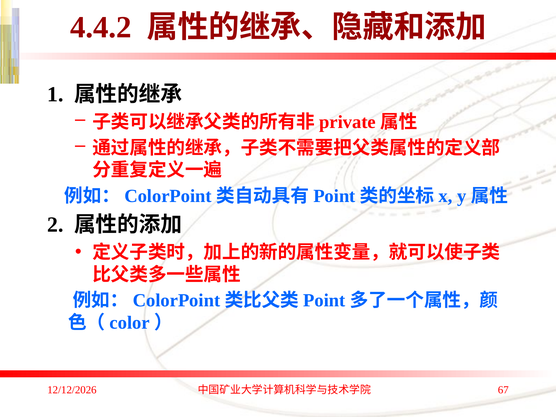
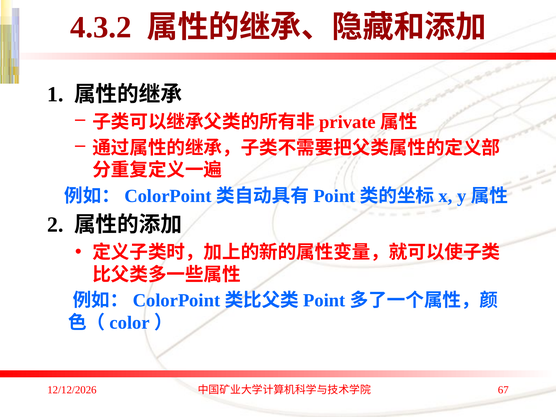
4.4.2: 4.4.2 -> 4.3.2
